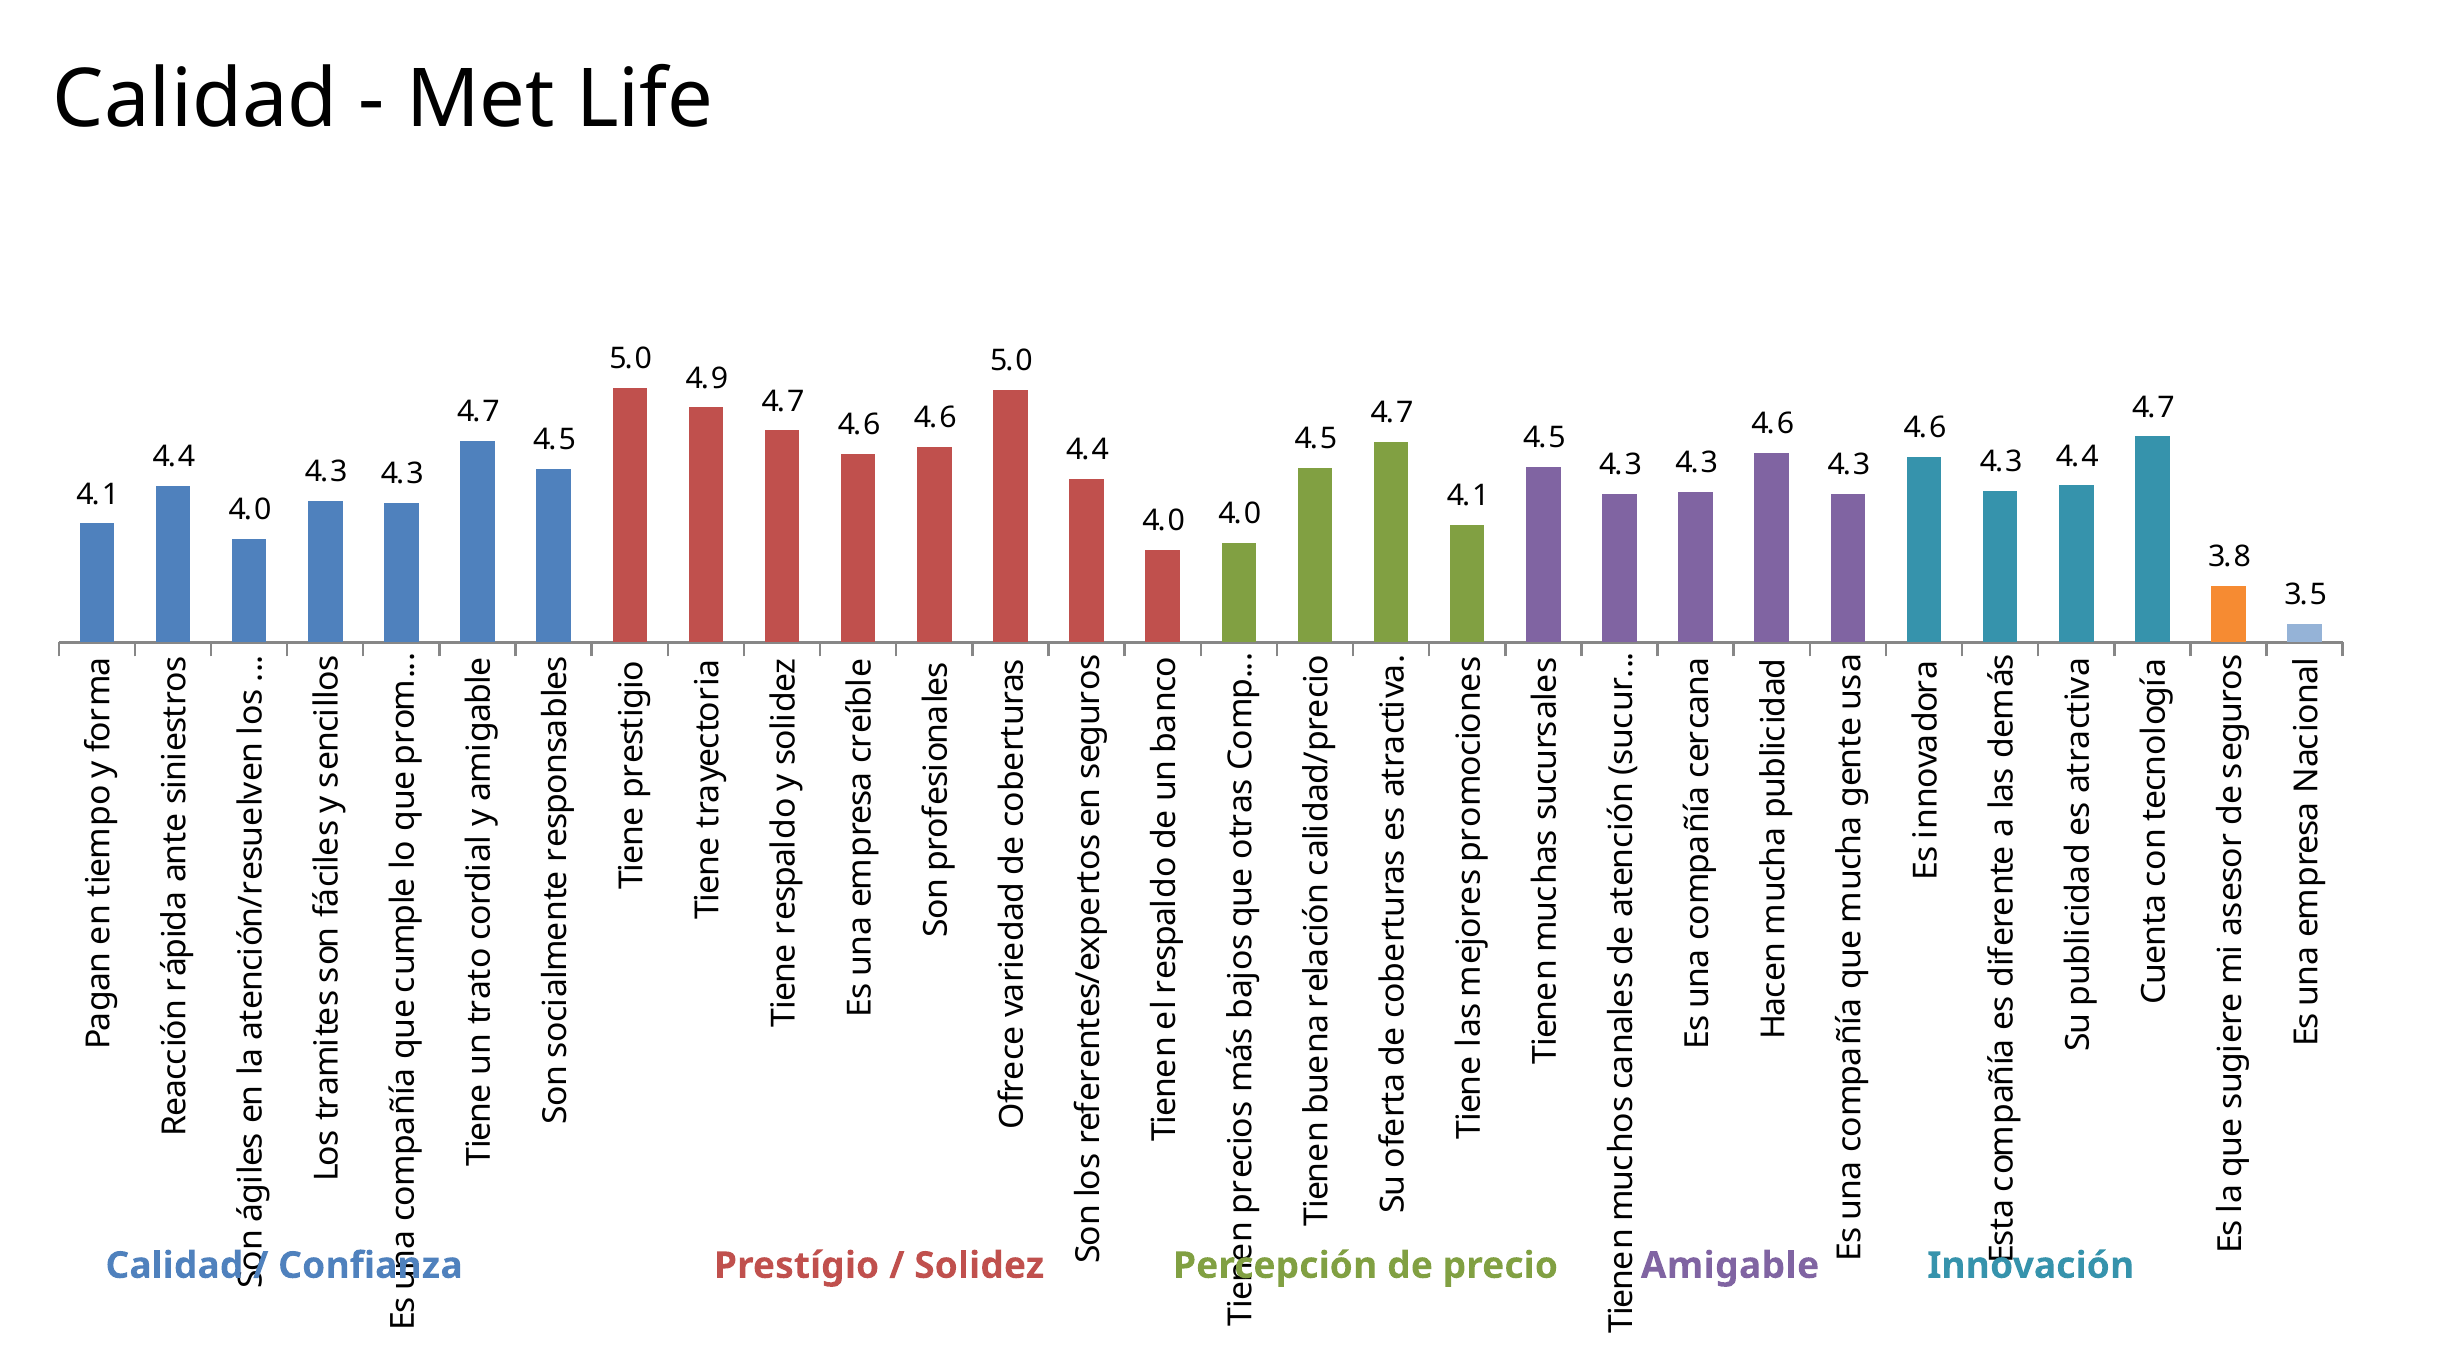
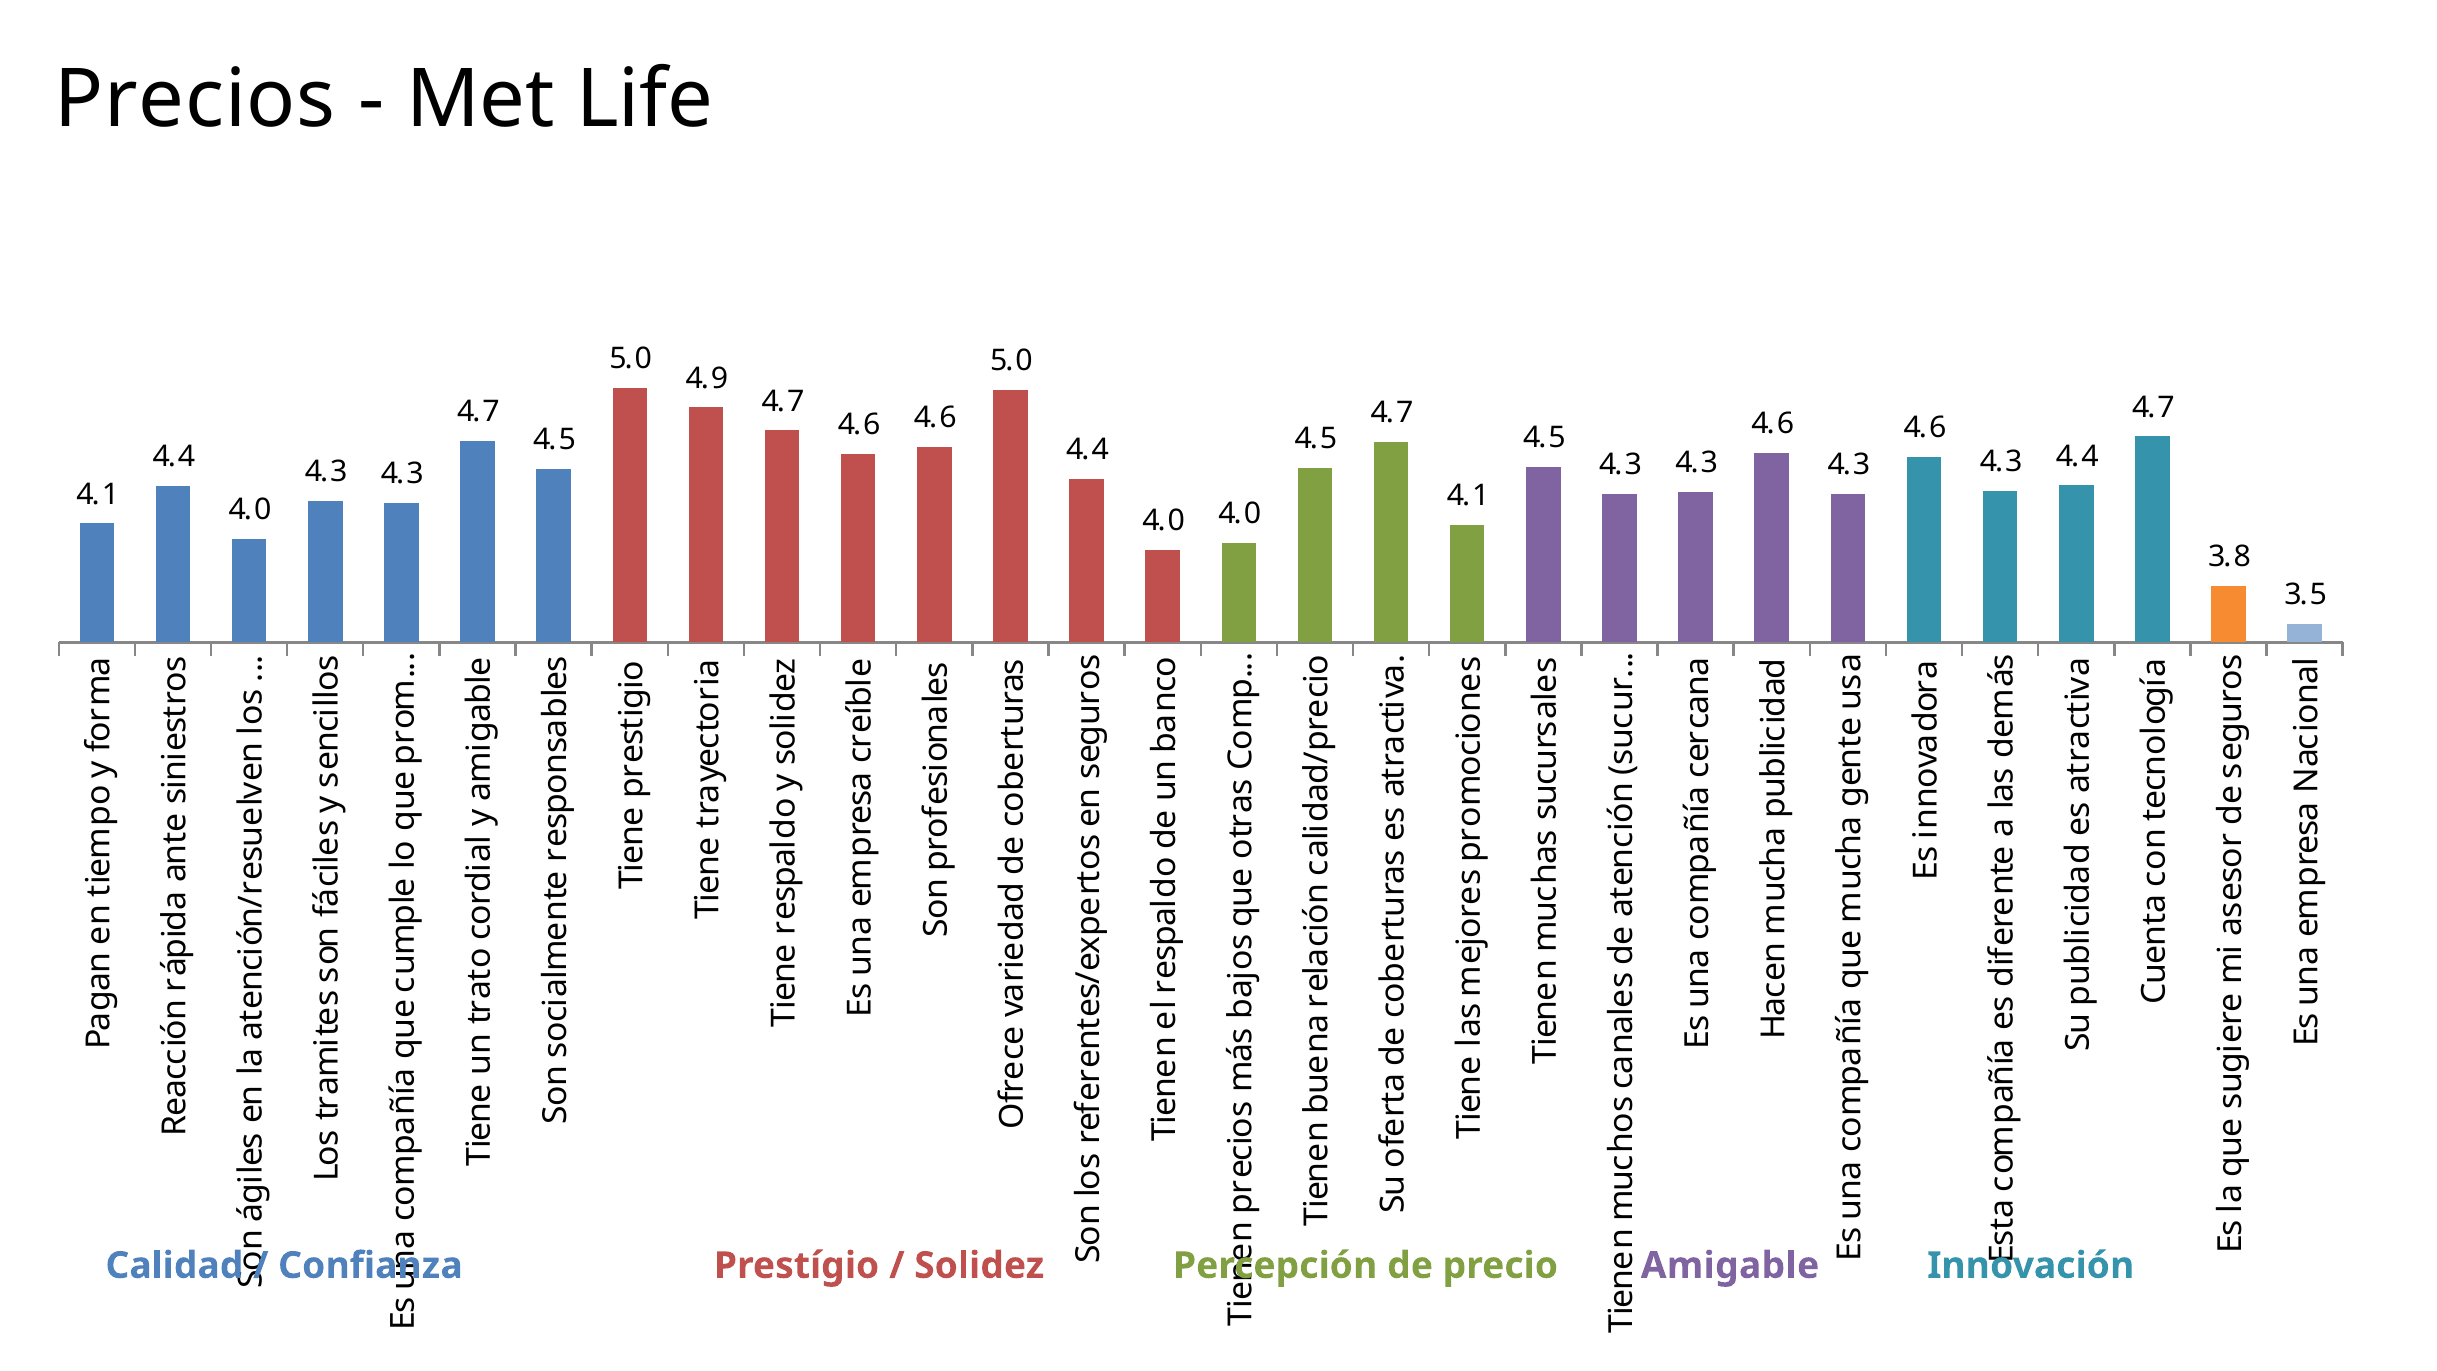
Calidad at (195, 99): Calidad -> Precios
